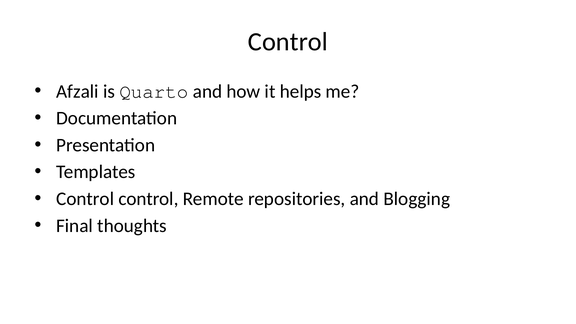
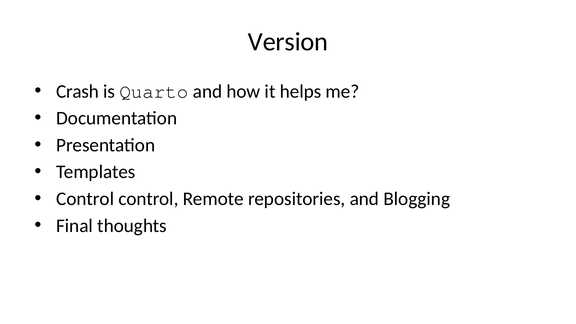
Control at (288, 42): Control -> Version
Afzali: Afzali -> Crash
